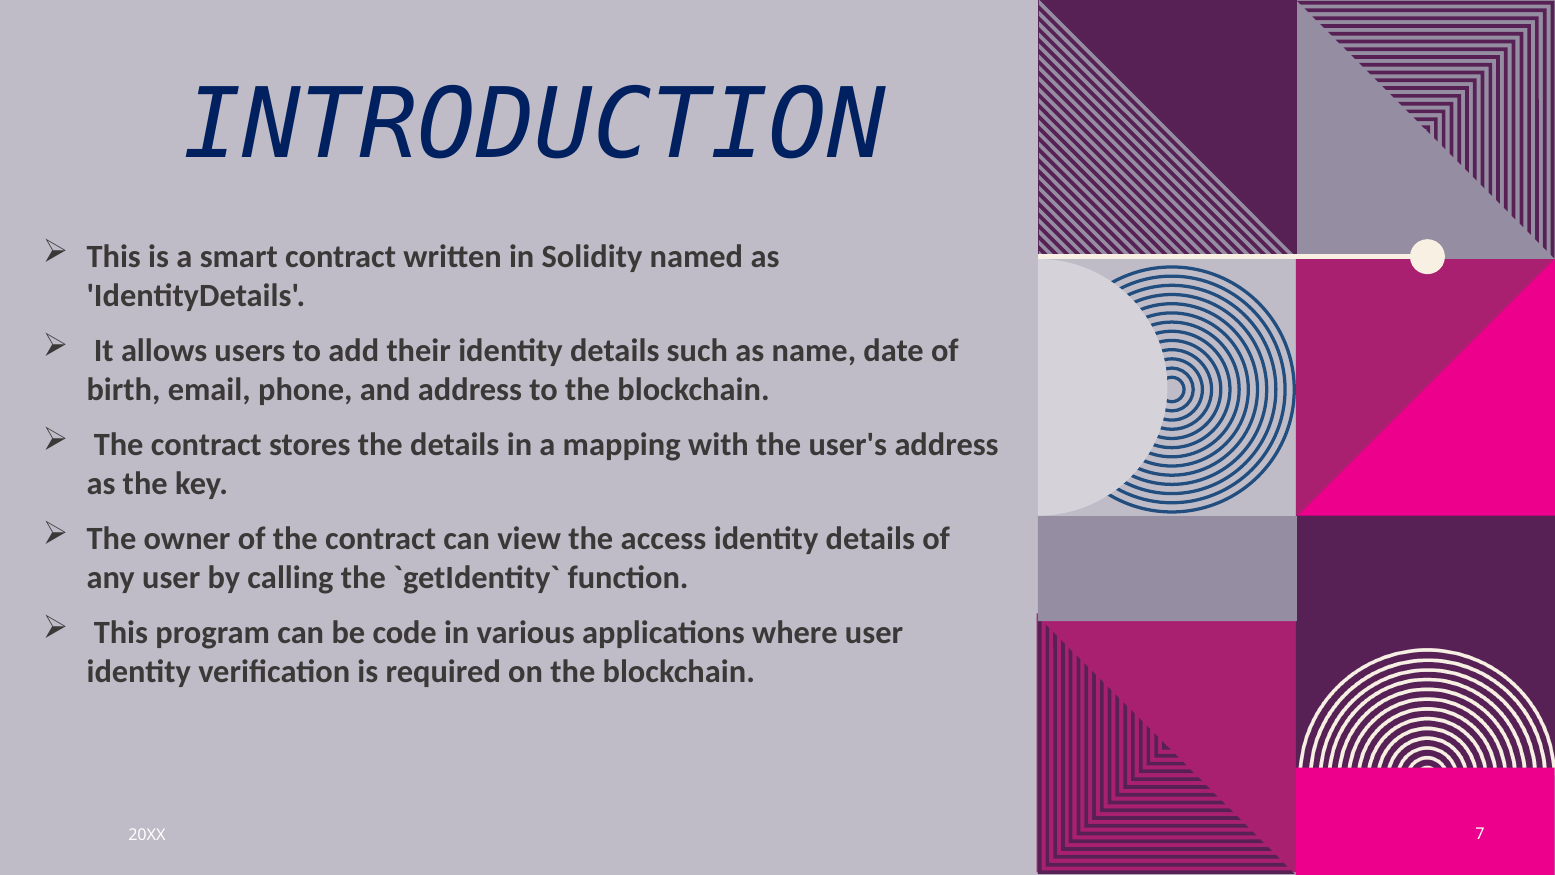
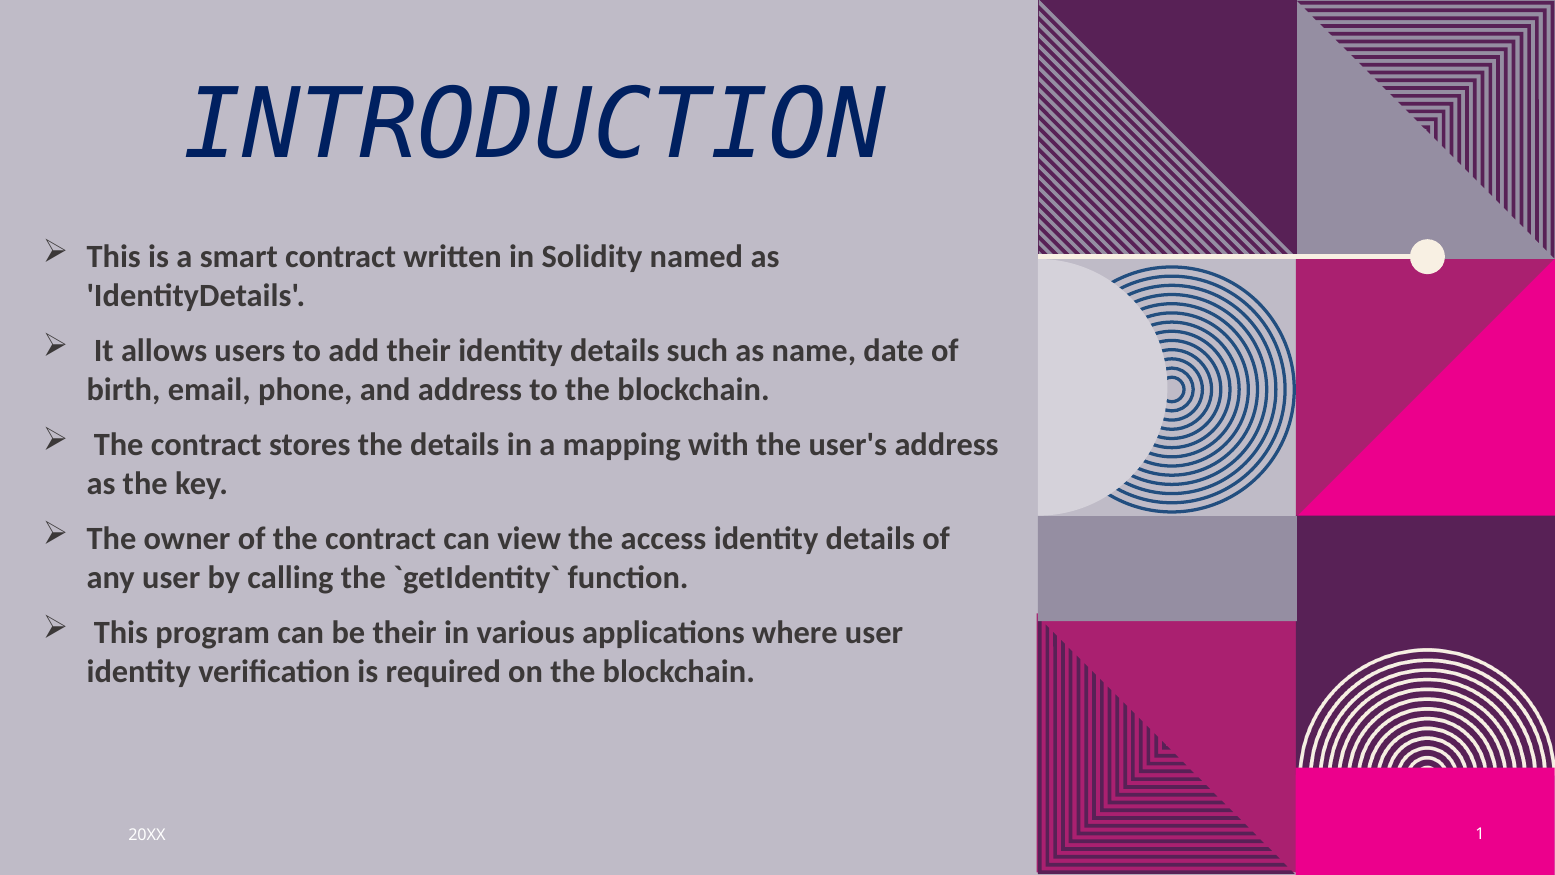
be code: code -> their
7: 7 -> 1
